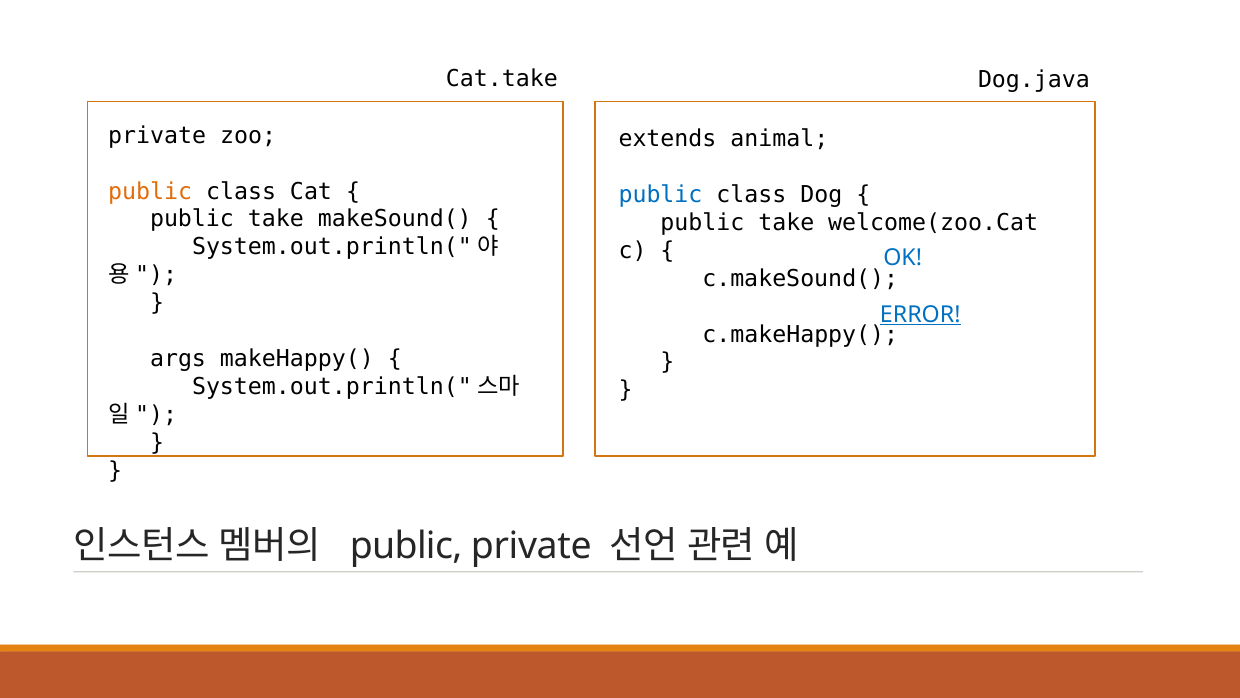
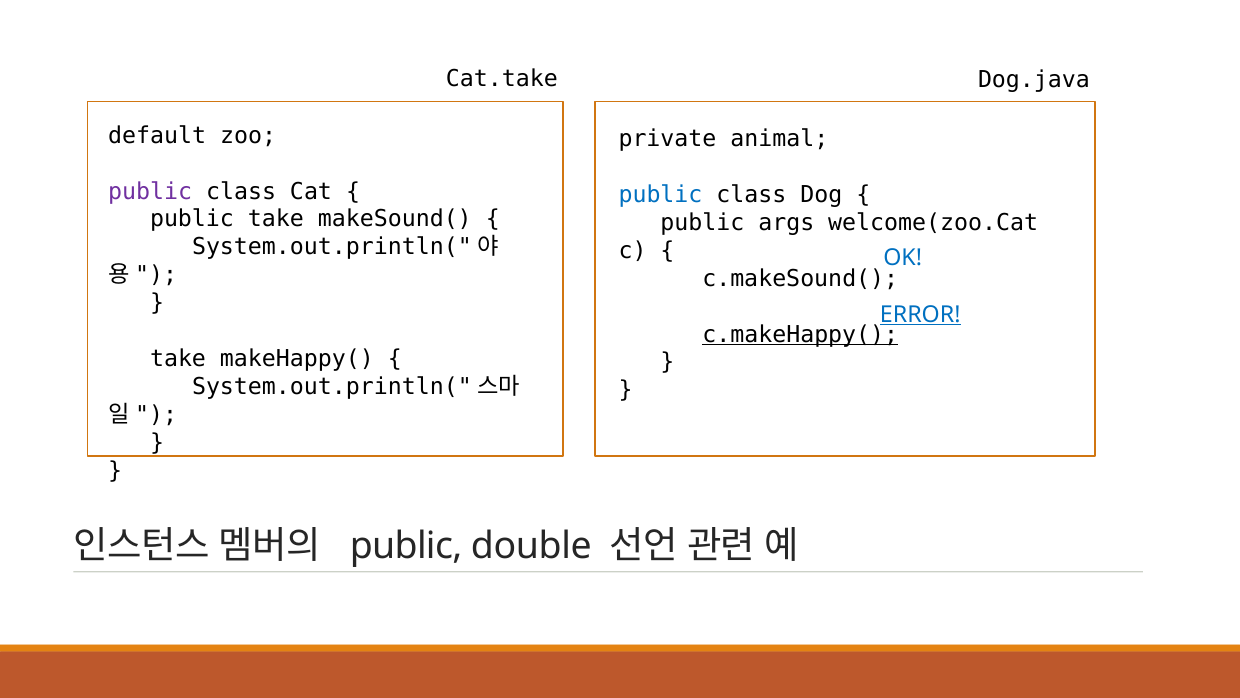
private at (157, 135): private -> default
extends: extends -> private
public at (150, 191) colour: orange -> purple
take at (786, 223): take -> args
c.makeHappy( underline: none -> present
args at (178, 359): args -> take
public private: private -> double
